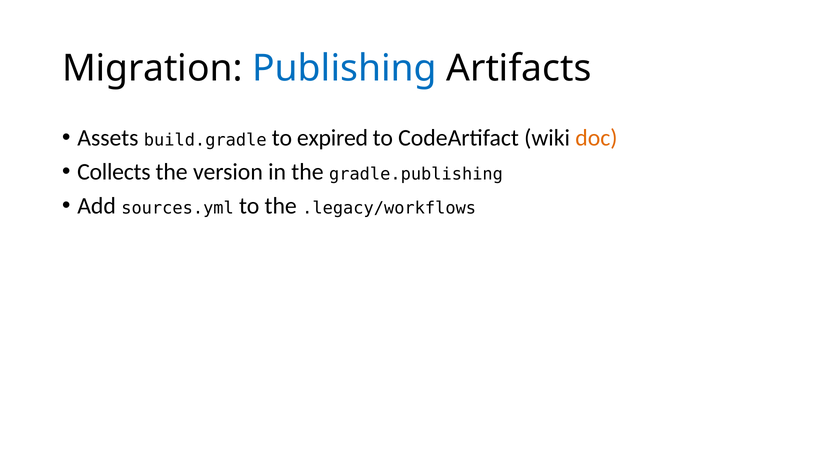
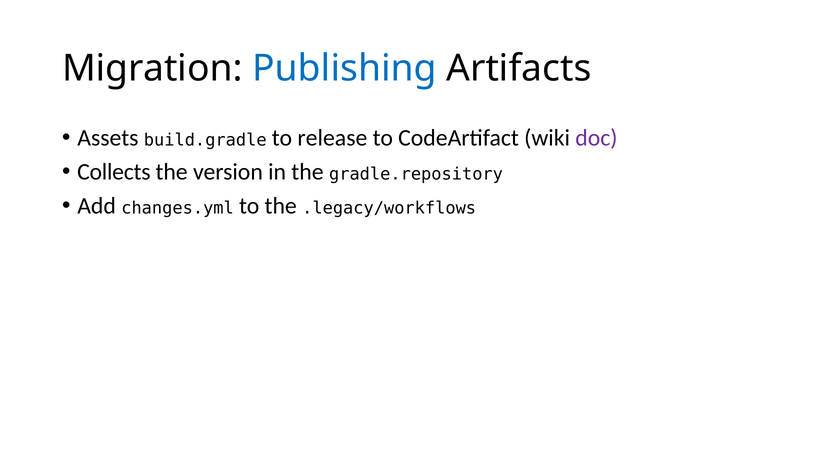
expired: expired -> release
doc colour: orange -> purple
gradle.publishing: gradle.publishing -> gradle.repository
sources.yml: sources.yml -> changes.yml
